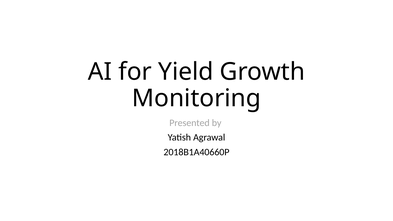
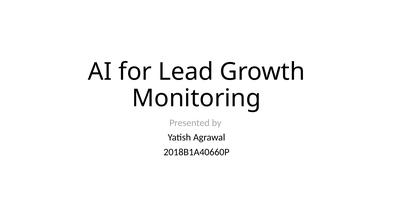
Yield: Yield -> Lead
